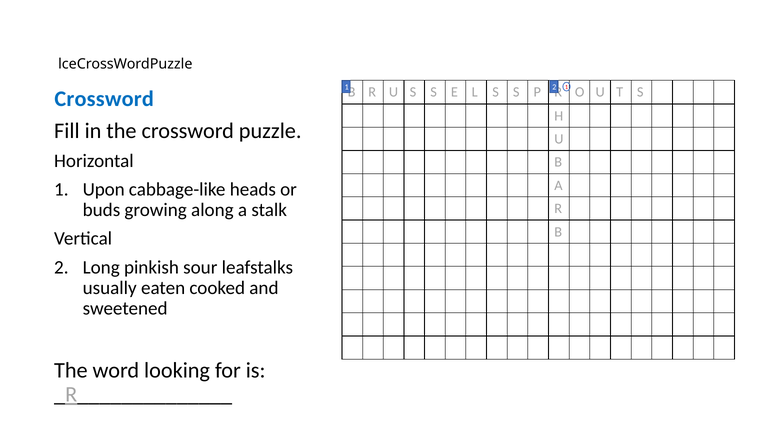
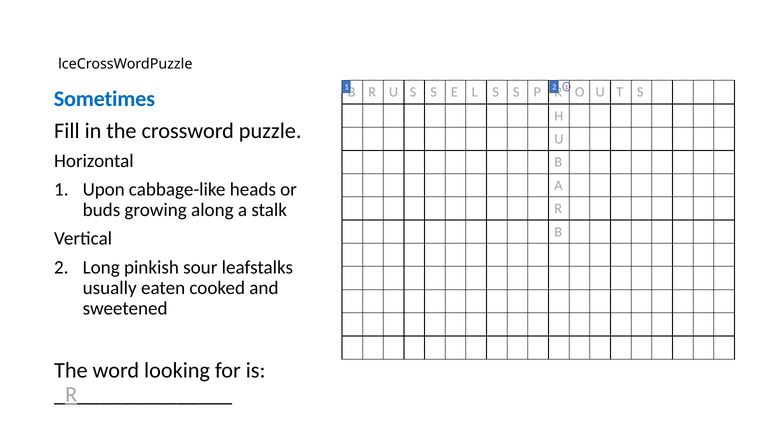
Crossword at (104, 99): Crossword -> Sometimes
